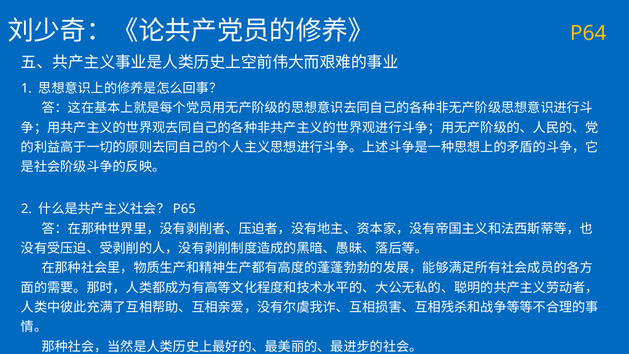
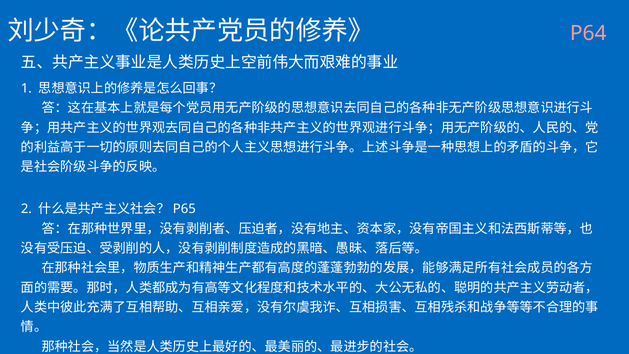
P64 colour: yellow -> pink
